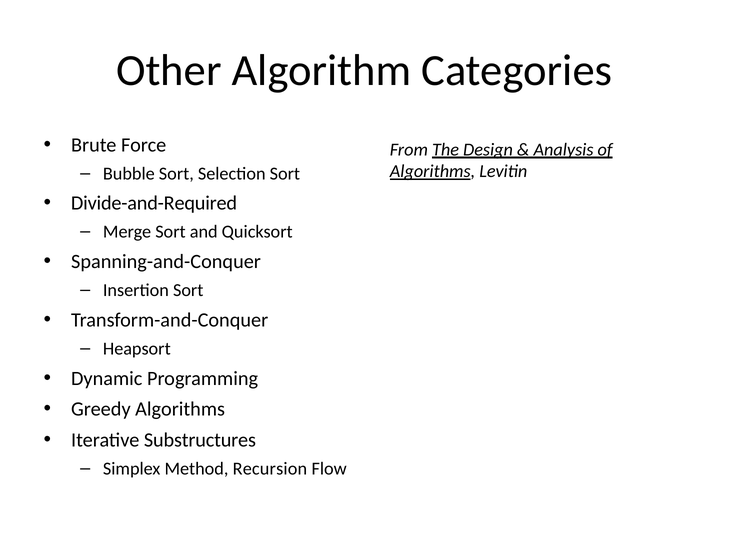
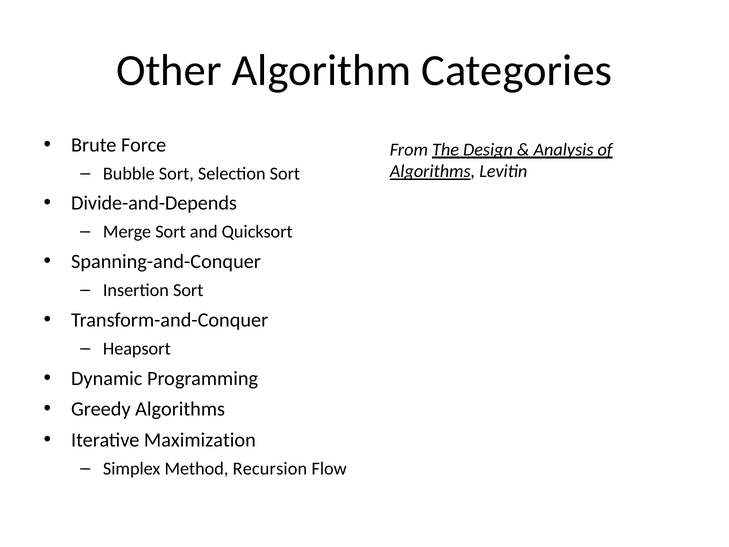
Divide-and-Required: Divide-and-Required -> Divide-and-Depends
Substructures: Substructures -> Maximization
